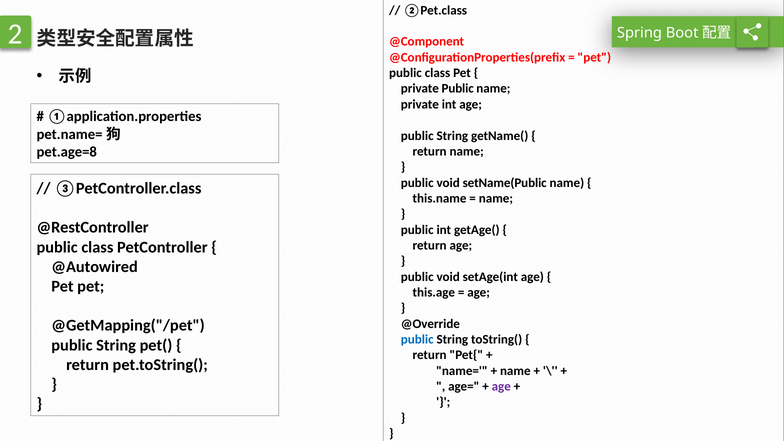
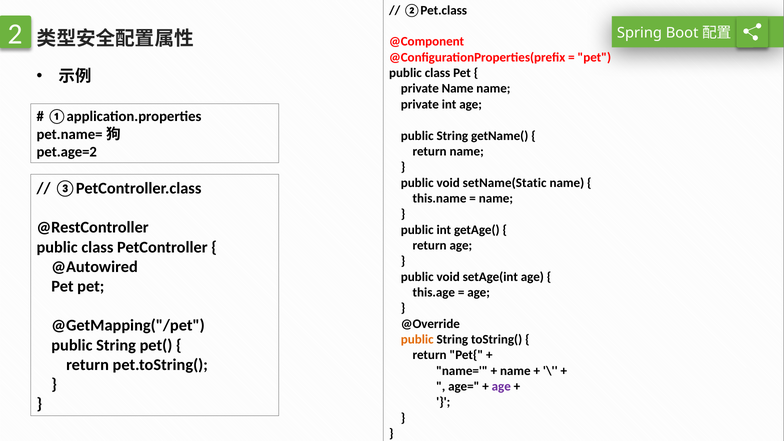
private Public: Public -> Name
pet.age=8: pet.age=8 -> pet.age=2
setName(Public: setName(Public -> setName(Static
public at (417, 339) colour: blue -> orange
